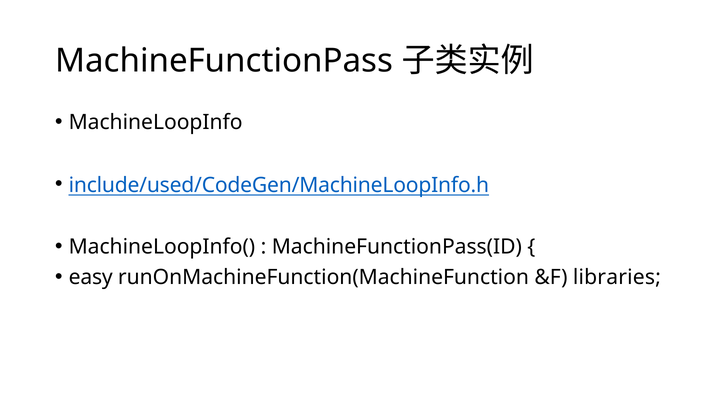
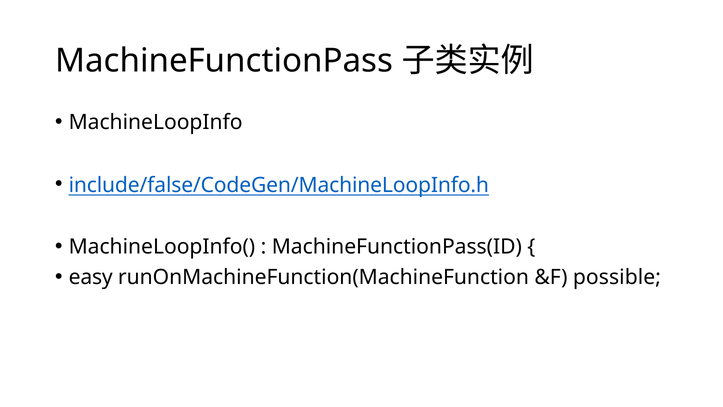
include/used/CodeGen/MachineLoopInfo.h: include/used/CodeGen/MachineLoopInfo.h -> include/false/CodeGen/MachineLoopInfo.h
libraries: libraries -> possible
